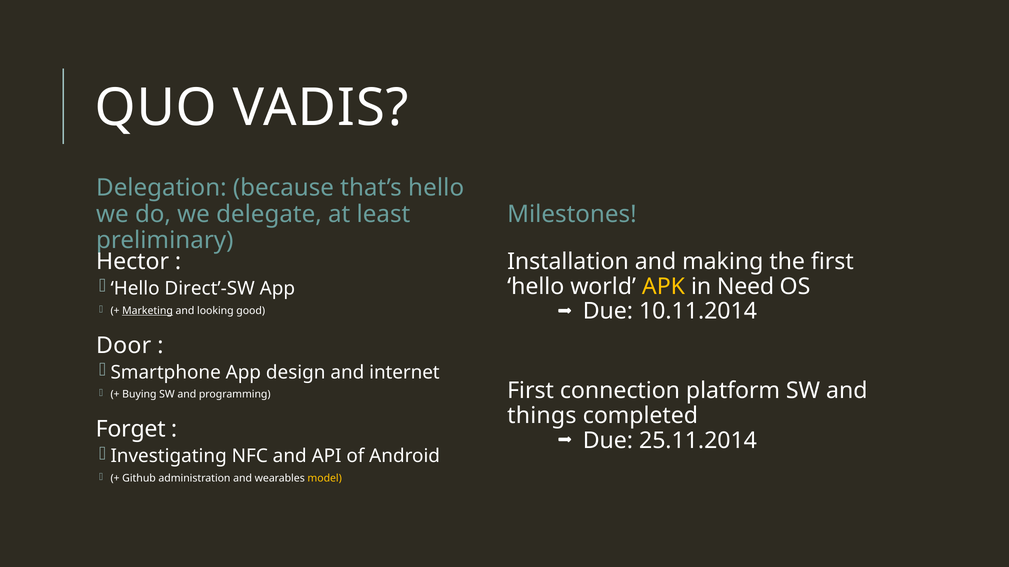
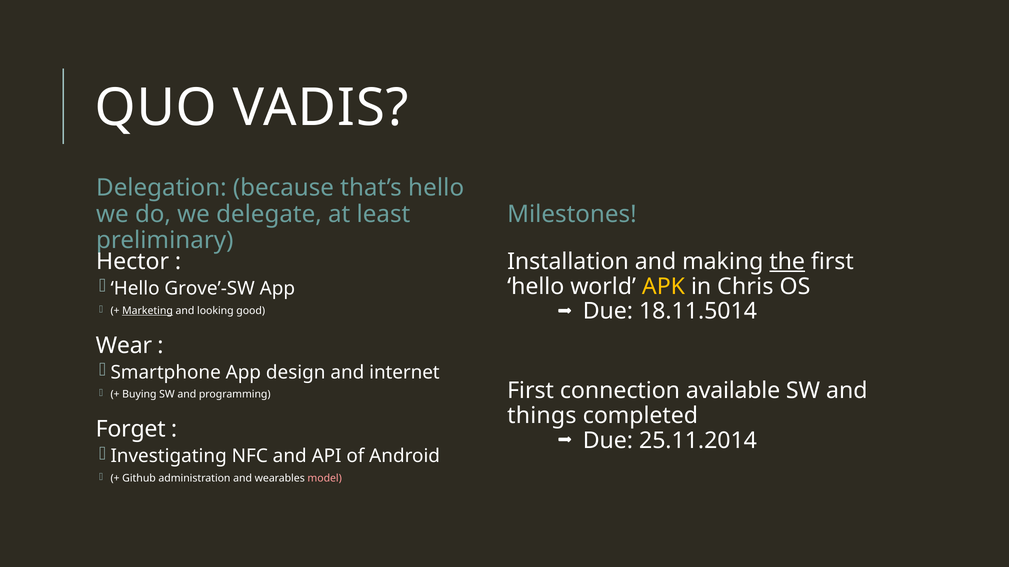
the underline: none -> present
Direct’-SW: Direct’-SW -> Grove’-SW
Need: Need -> Chris
10.11.2014: 10.11.2014 -> 18.11.5014
Door: Door -> Wear
platform: platform -> available
model colour: yellow -> pink
